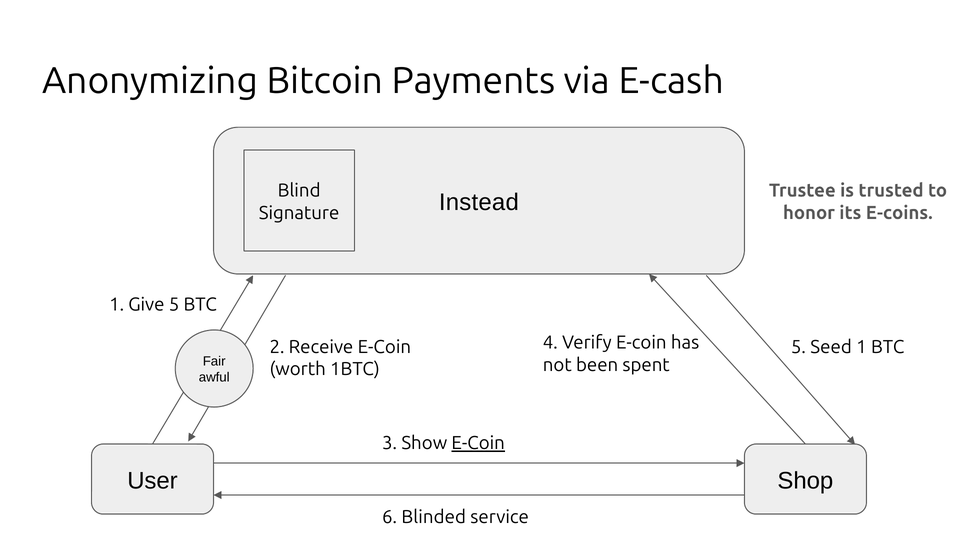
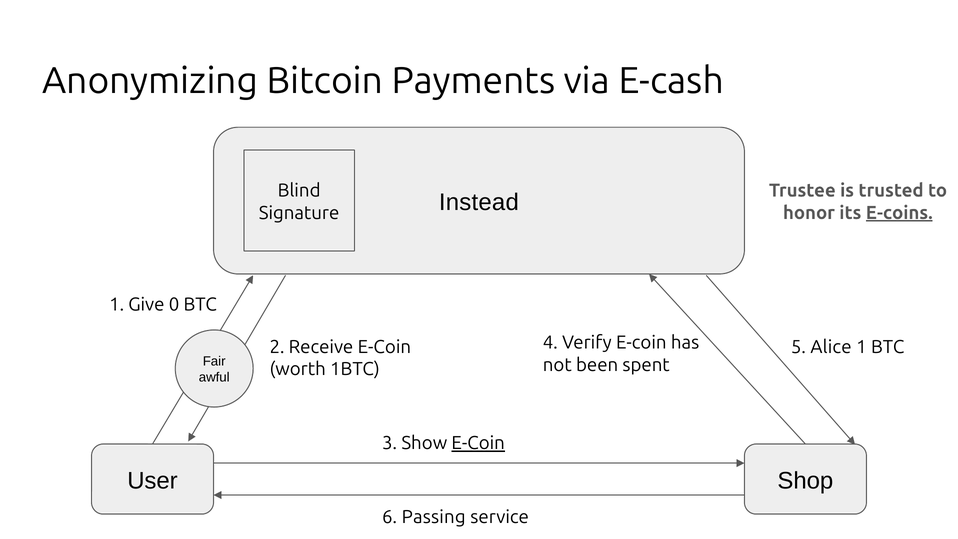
E-coins underline: none -> present
Give 5: 5 -> 0
Seed: Seed -> Alice
Blinded: Blinded -> Passing
